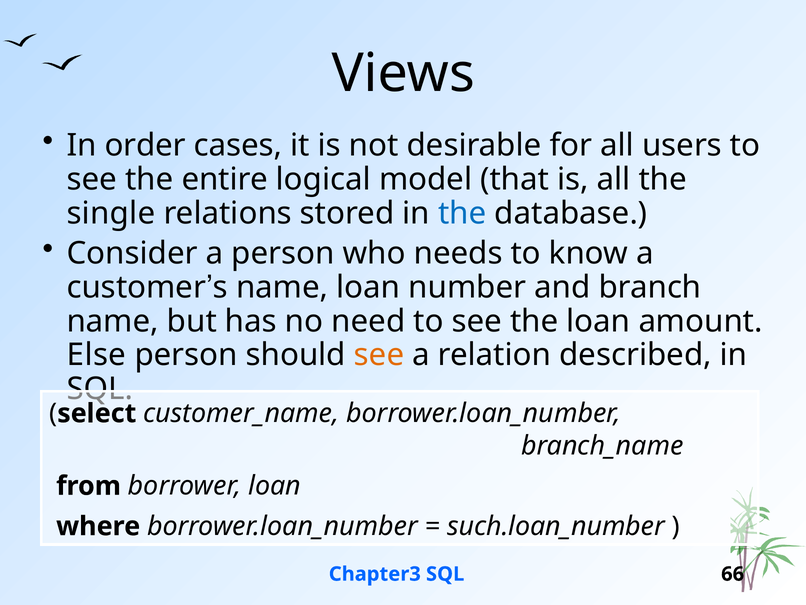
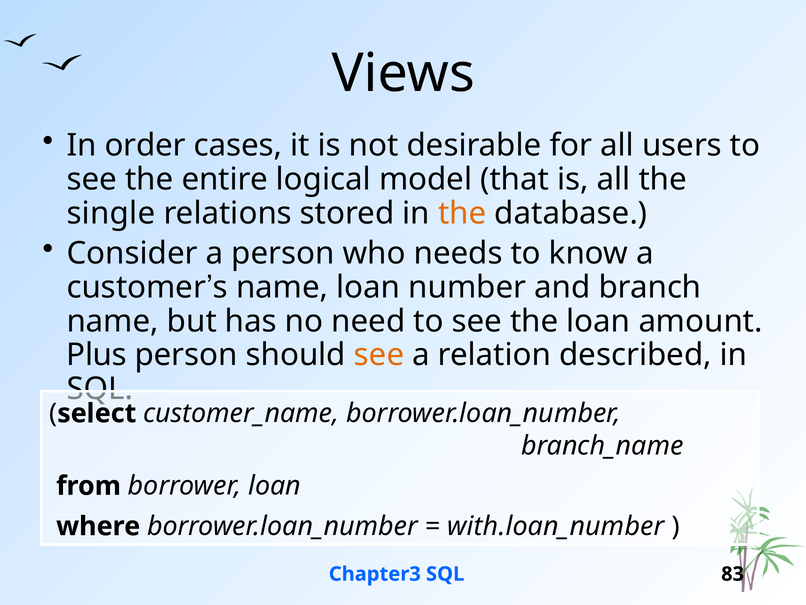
the at (462, 213) colour: blue -> orange
Else: Else -> Plus
such.loan_number: such.loan_number -> with.loan_number
66: 66 -> 83
